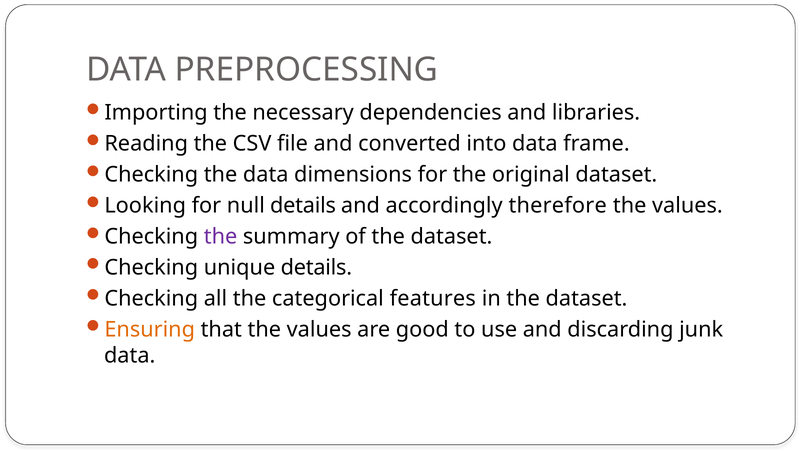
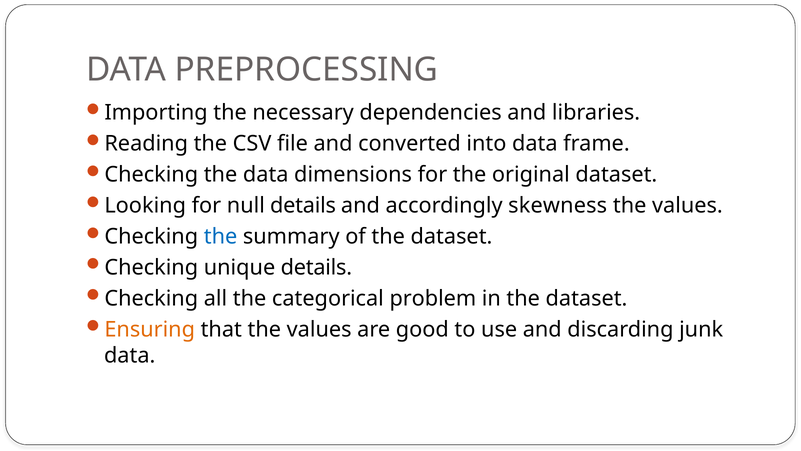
therefore: therefore -> skewness
the at (221, 236) colour: purple -> blue
features: features -> problem
